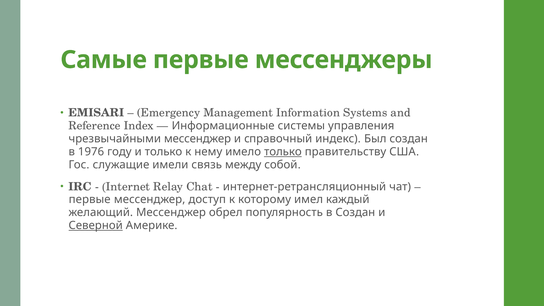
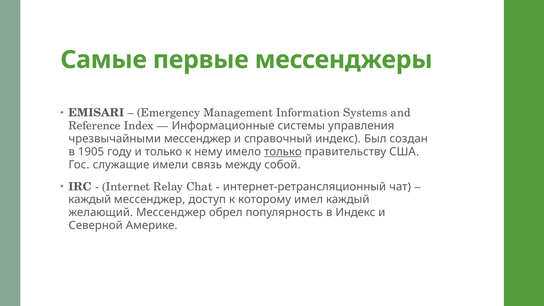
1976: 1976 -> 1905
первые at (90, 200): первые -> каждый
в Создан: Создан -> Индекс
Северной underline: present -> none
